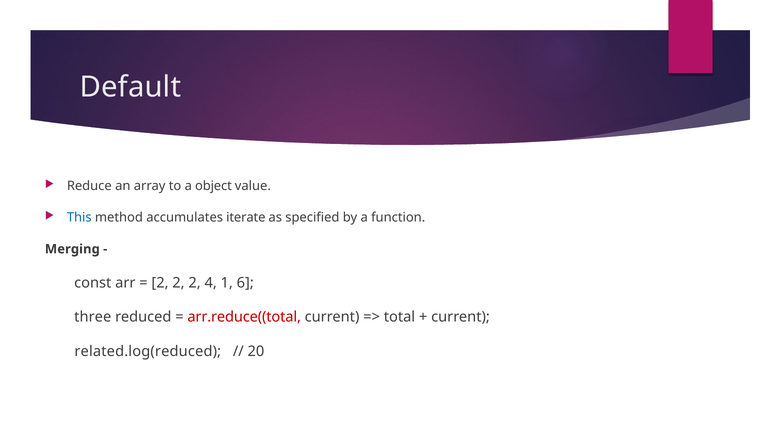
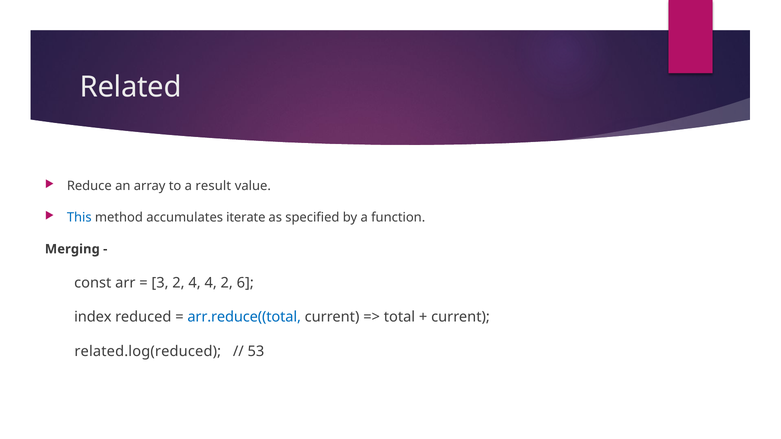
Default: Default -> Related
object: object -> result
2 at (160, 283): 2 -> 3
2 at (195, 283): 2 -> 4
4 1: 1 -> 2
three: three -> index
arr.reduce((total colour: red -> blue
20: 20 -> 53
